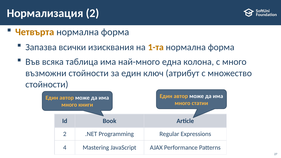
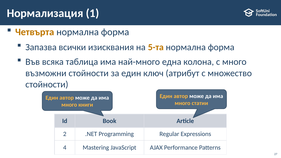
Нормализация 2: 2 -> 1
1-та: 1-та -> 5-та
